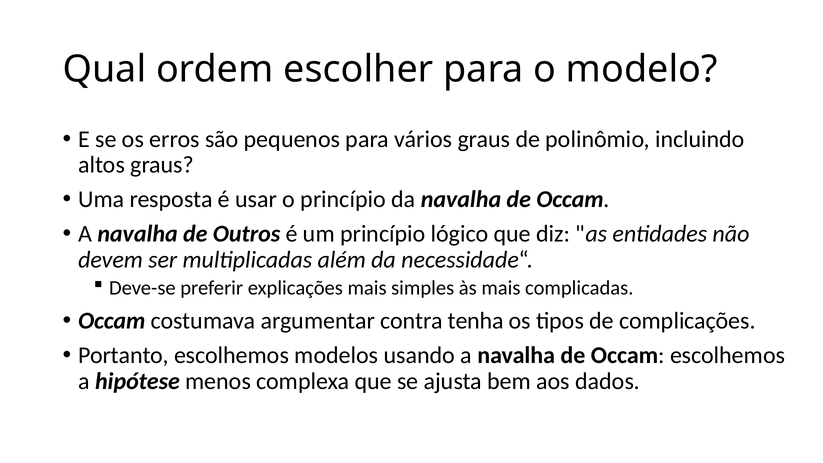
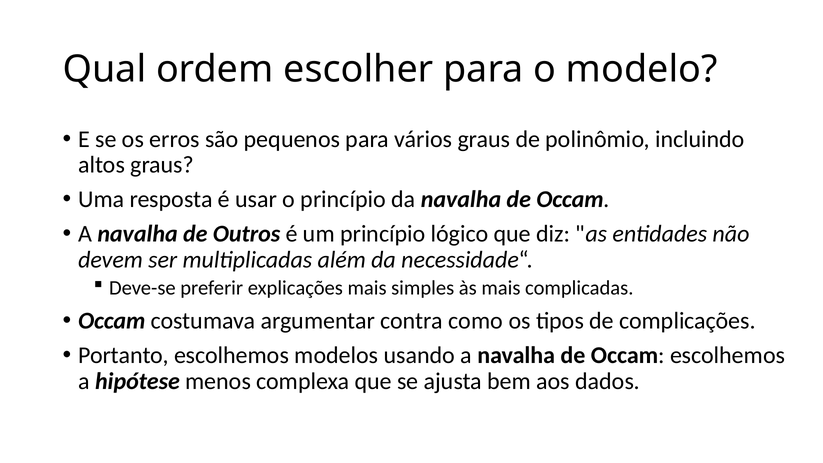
tenha: tenha -> como
